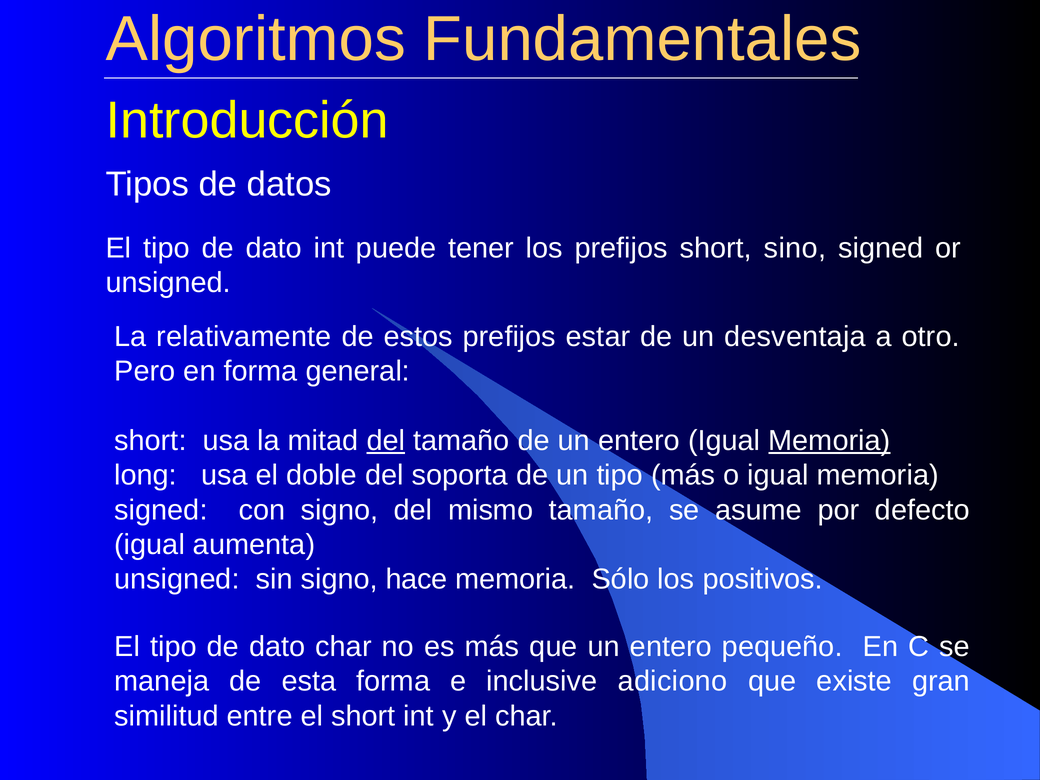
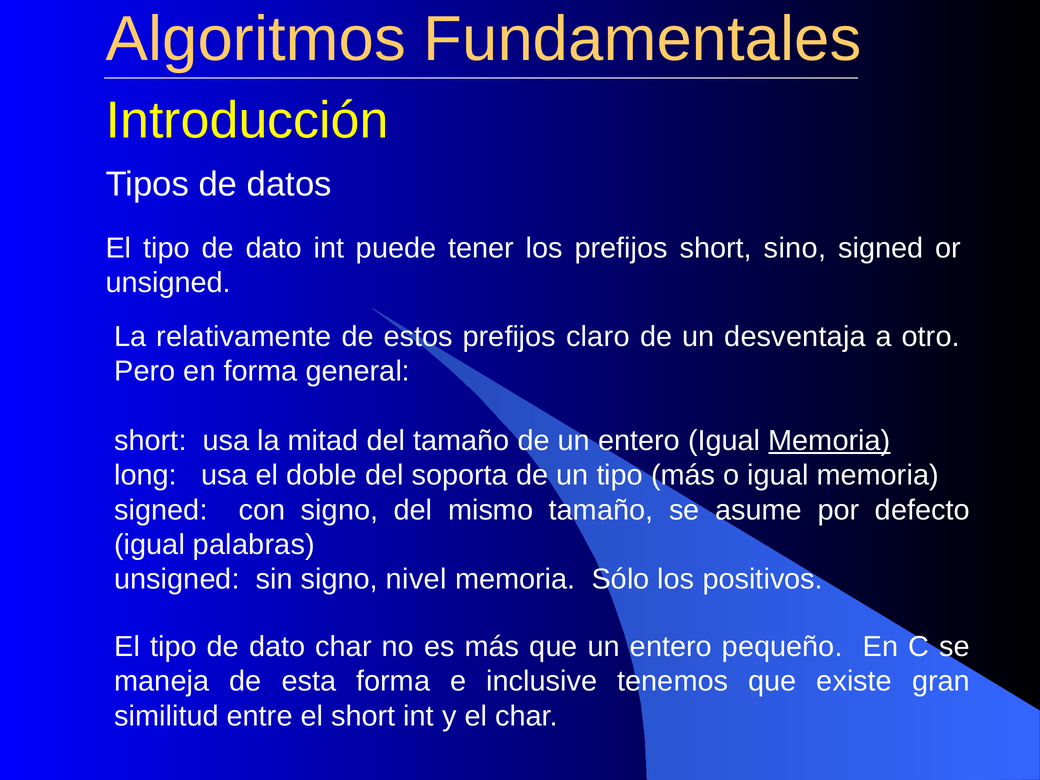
estar: estar -> claro
del at (386, 441) underline: present -> none
aumenta: aumenta -> palabras
hace: hace -> nivel
adiciono: adiciono -> tenemos
